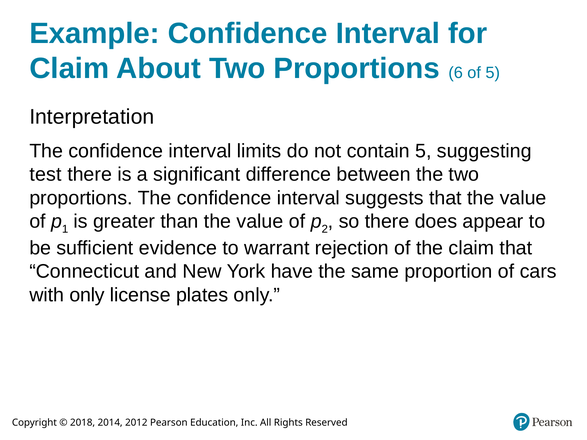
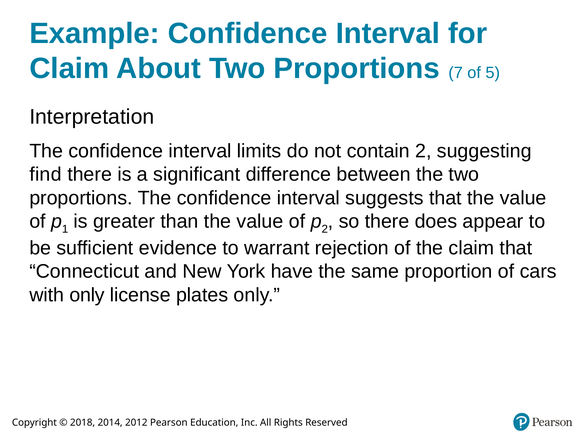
6: 6 -> 7
contain 5: 5 -> 2
test: test -> find
